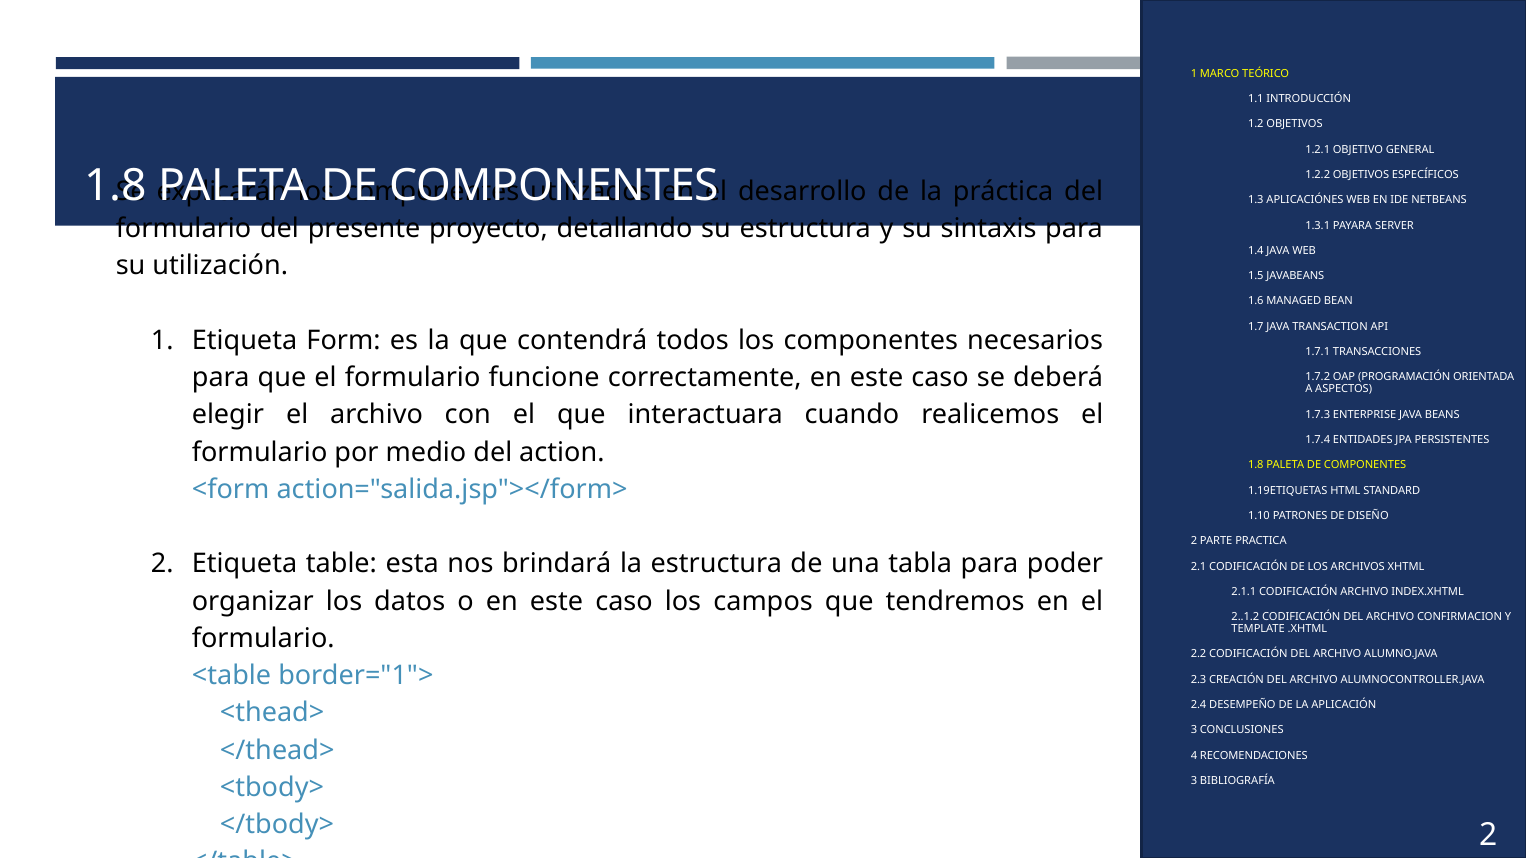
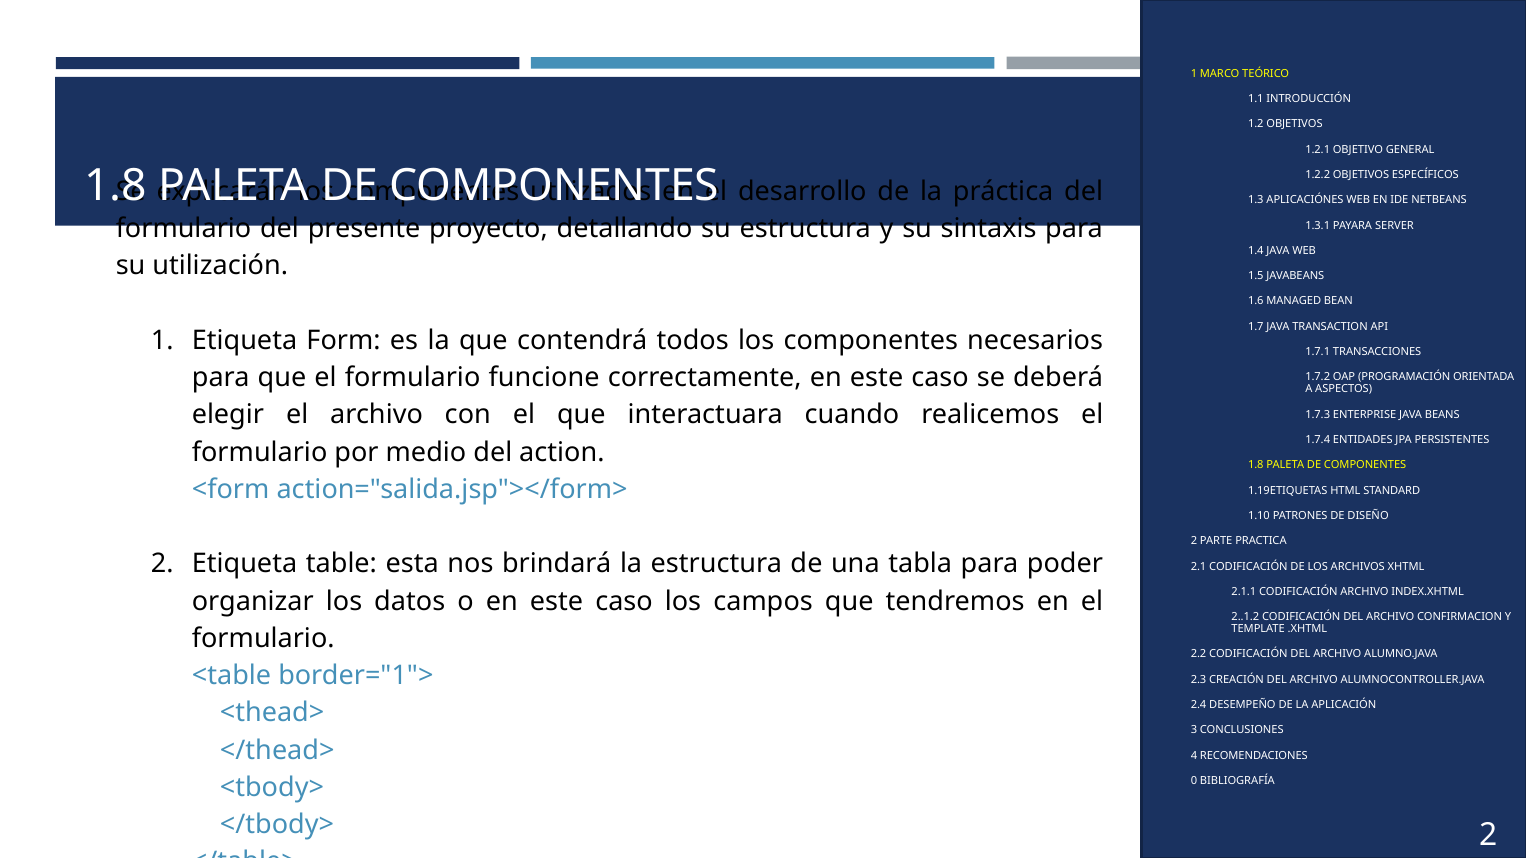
3 at (1194, 781): 3 -> 0
